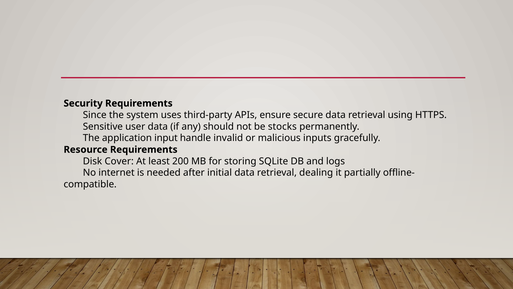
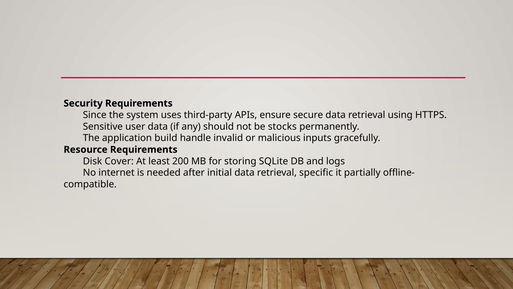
input: input -> build
dealing: dealing -> specific
